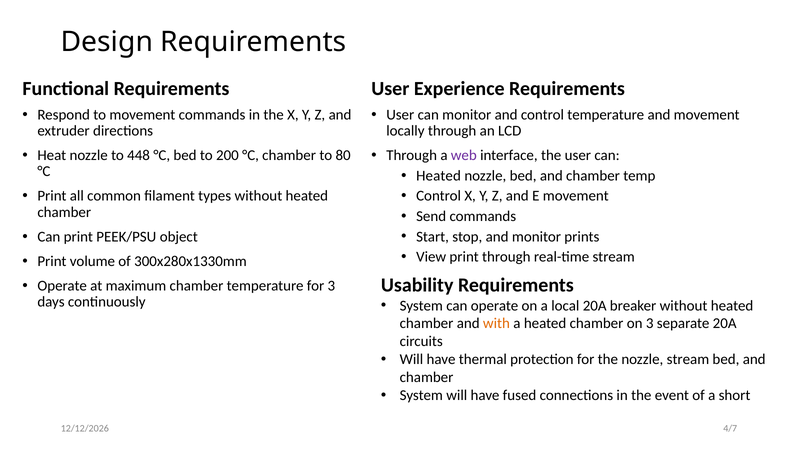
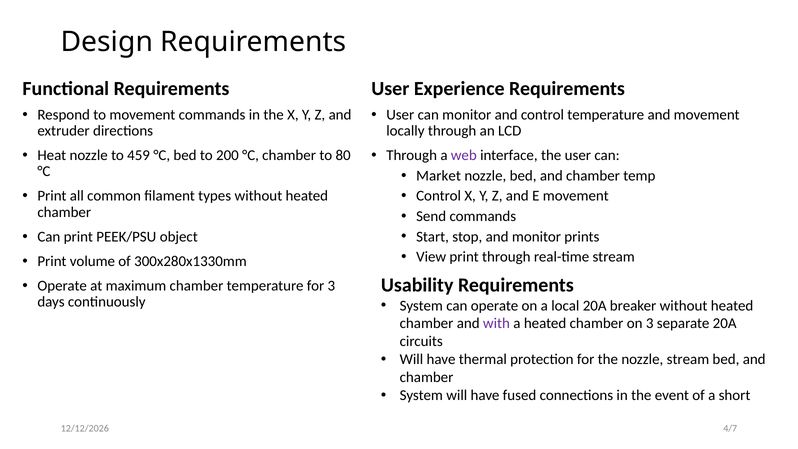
448: 448 -> 459
Heated at (439, 176): Heated -> Market
with colour: orange -> purple
